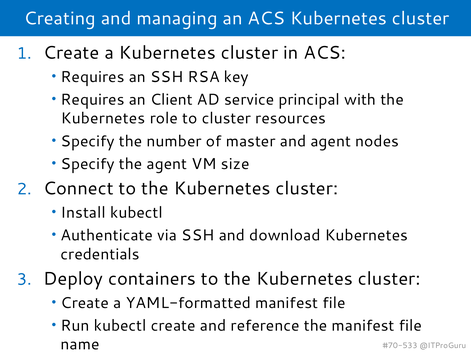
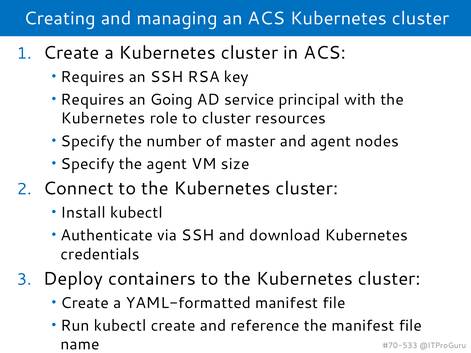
Client: Client -> Going
